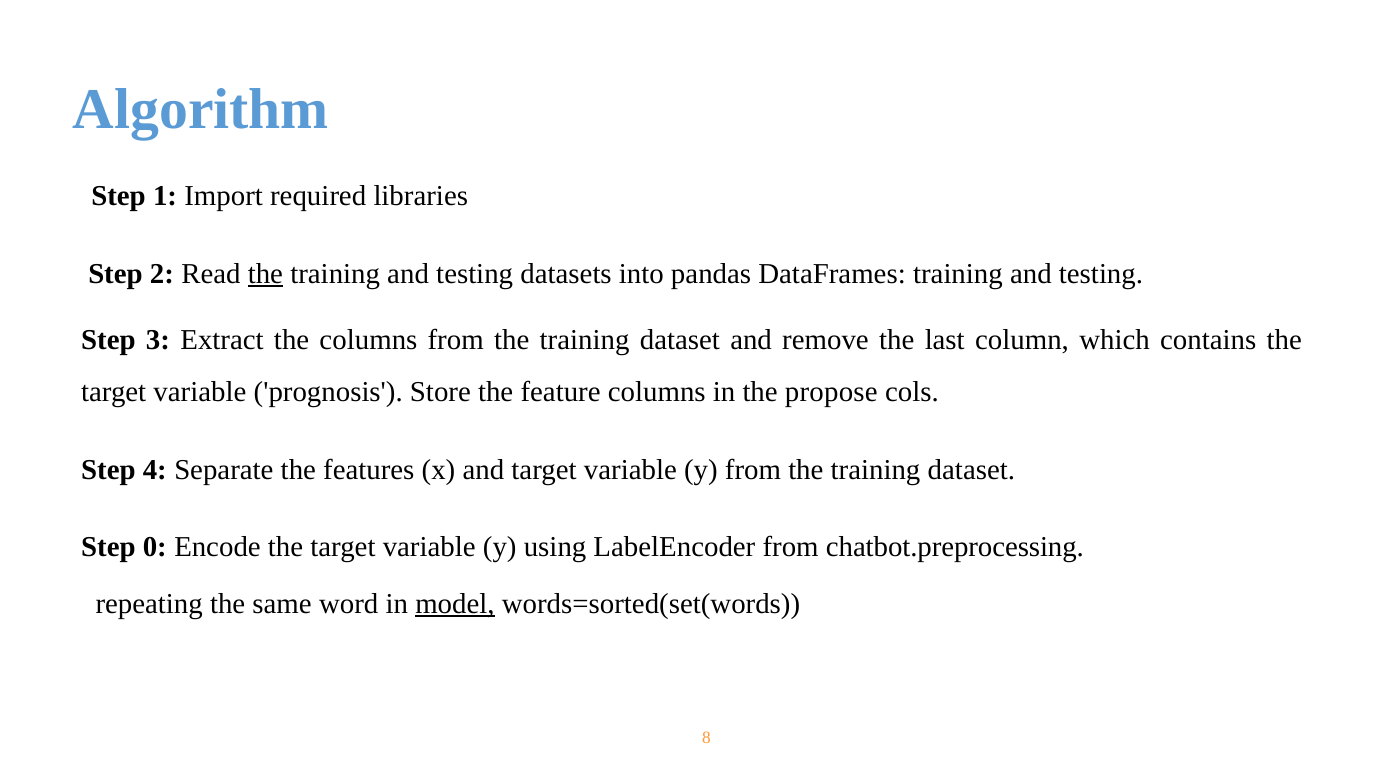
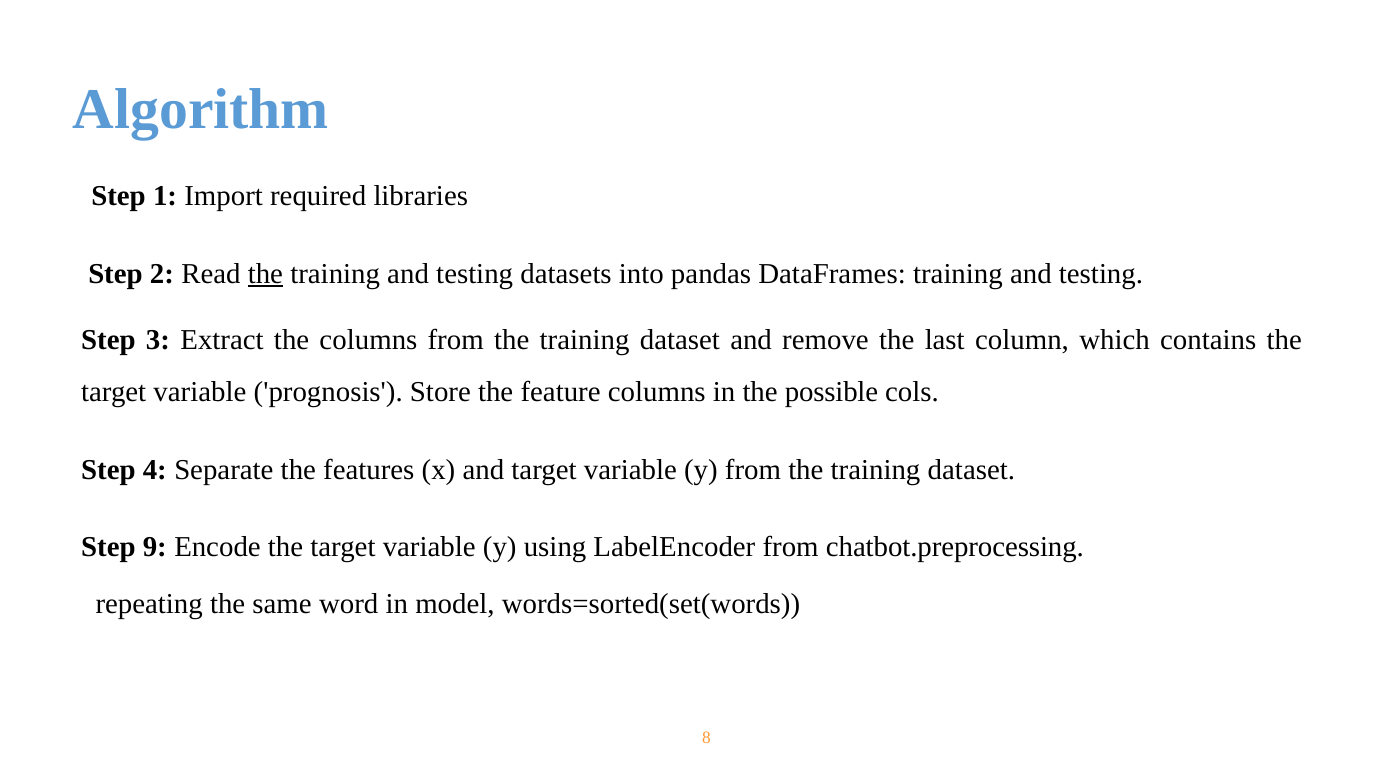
propose: propose -> possible
0: 0 -> 9
model underline: present -> none
